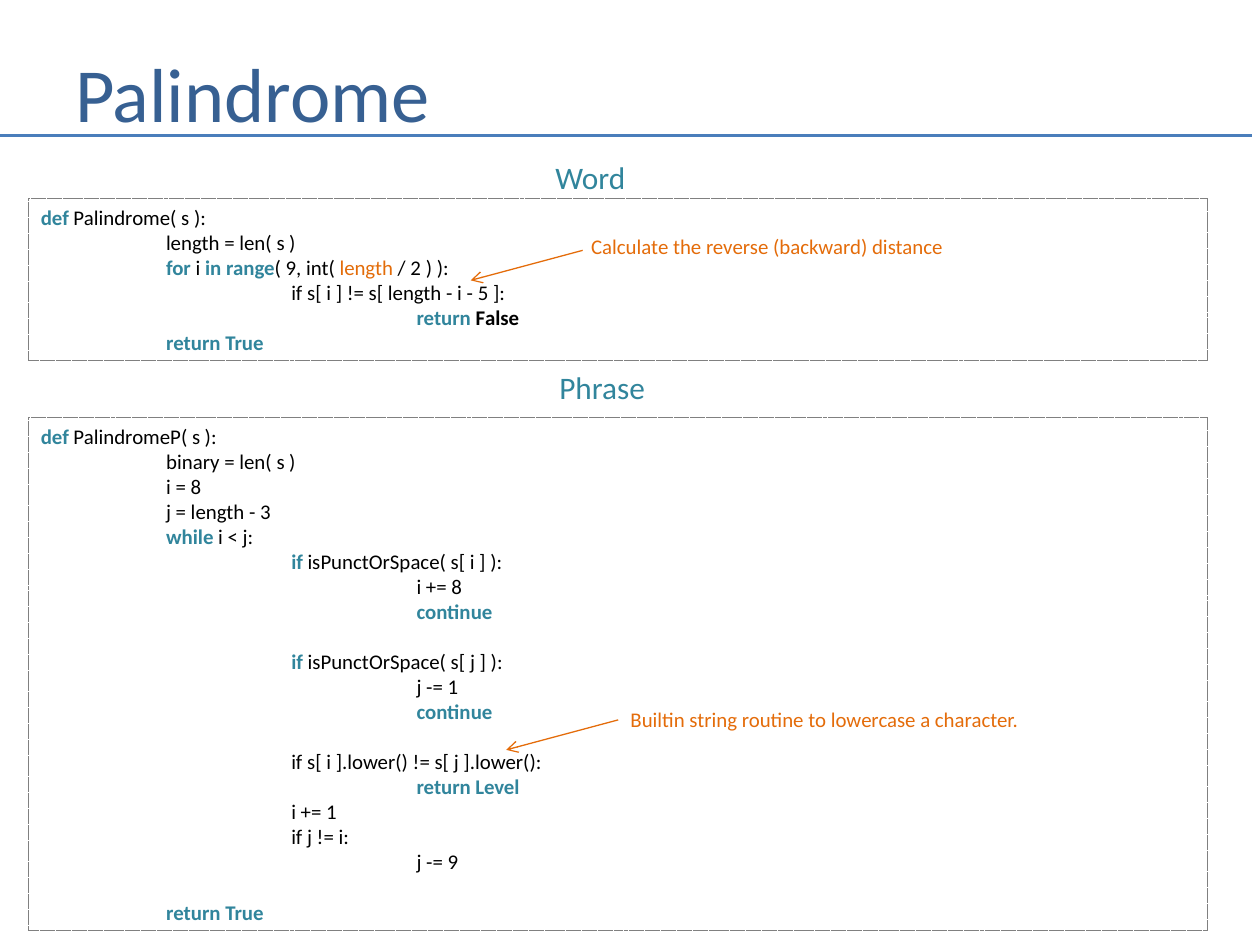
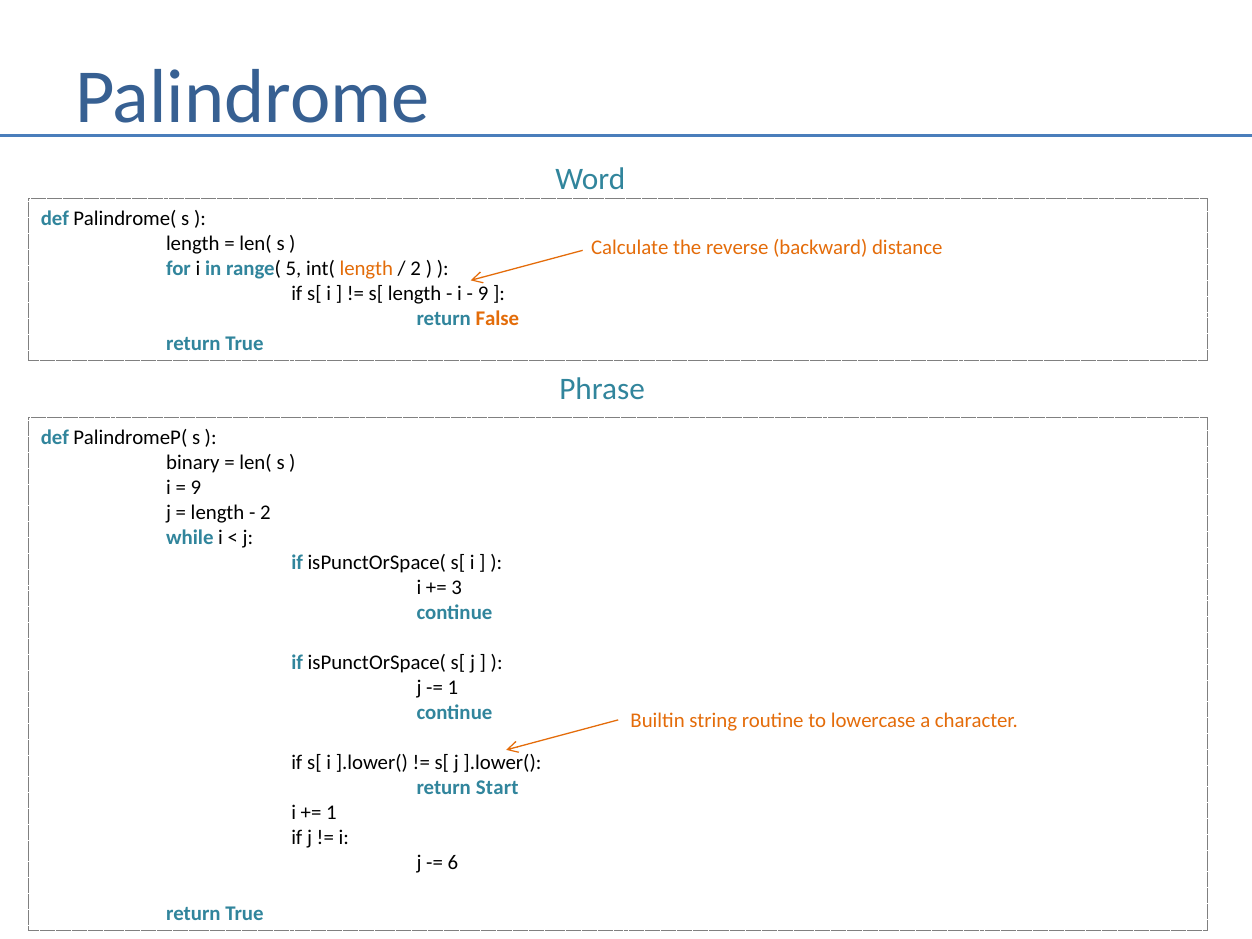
range( 9: 9 -> 5
5 at (483, 293): 5 -> 9
False colour: black -> orange
8 at (196, 488): 8 -> 9
3 at (265, 513): 3 -> 2
8 at (457, 588): 8 -> 3
Level: Level -> Start
9 at (453, 863): 9 -> 6
